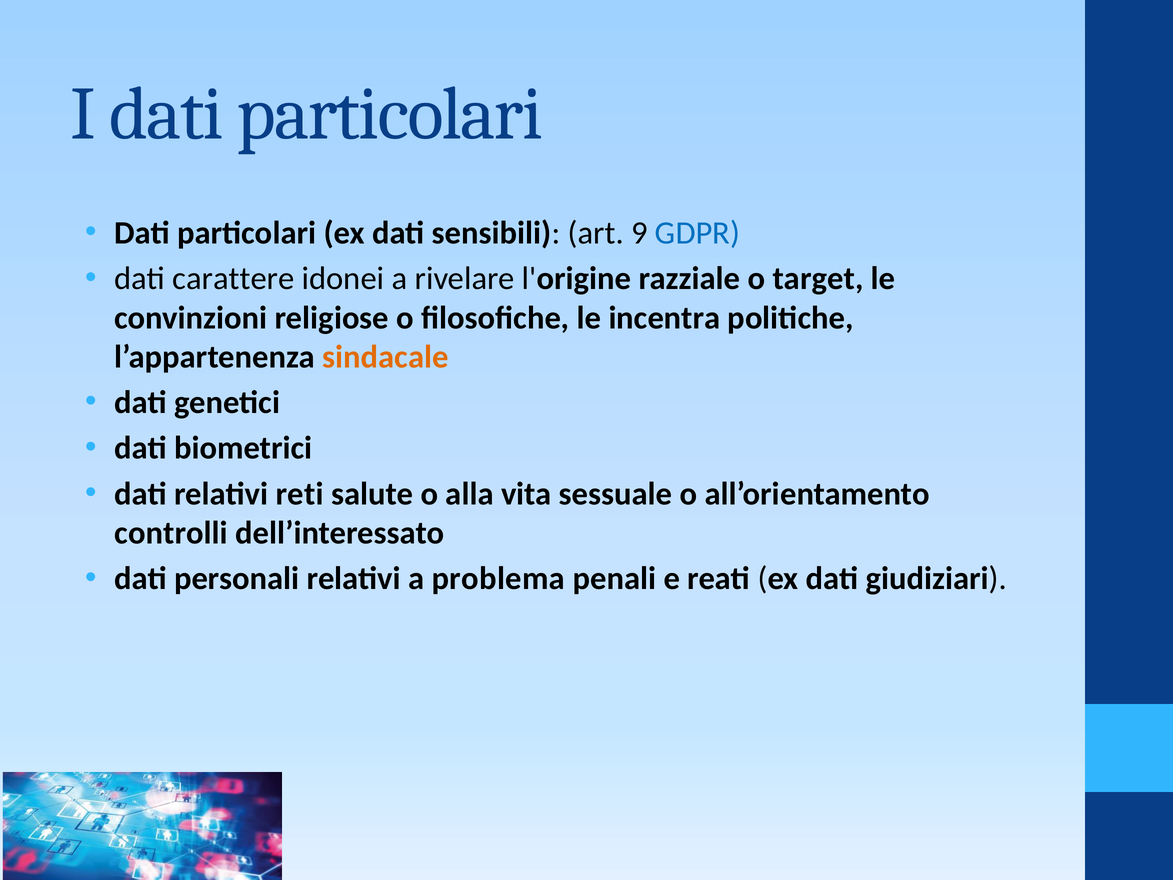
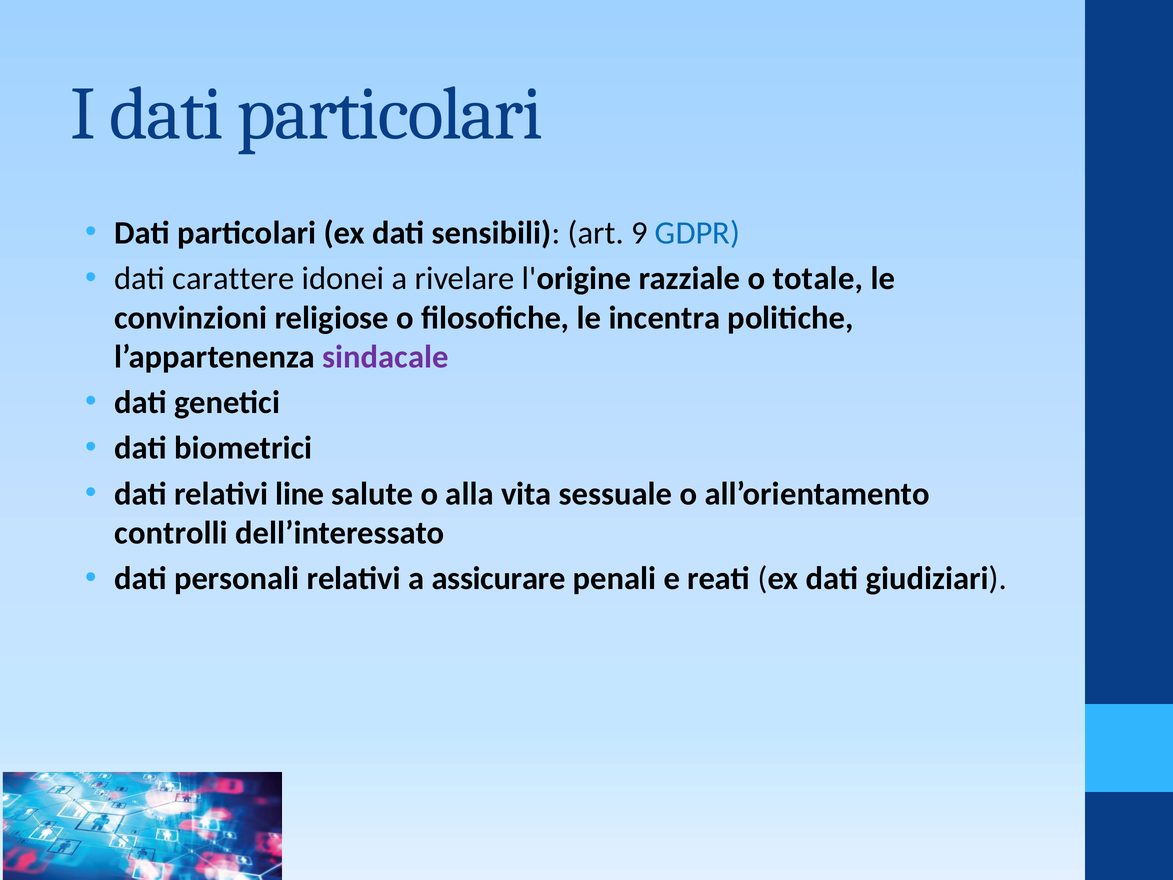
target: target -> totale
sindacale colour: orange -> purple
reti: reti -> line
problema: problema -> assicurare
